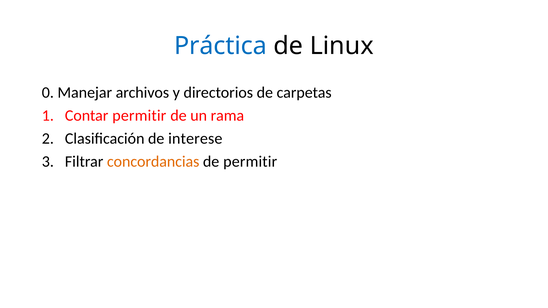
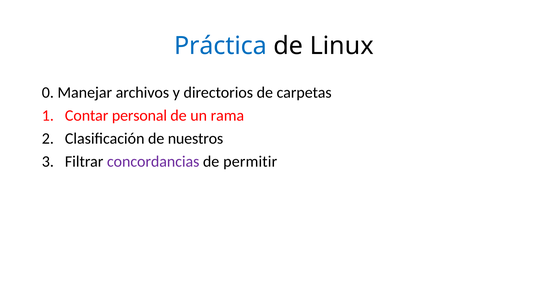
Contar permitir: permitir -> personal
interese: interese -> nuestros
concordancias colour: orange -> purple
